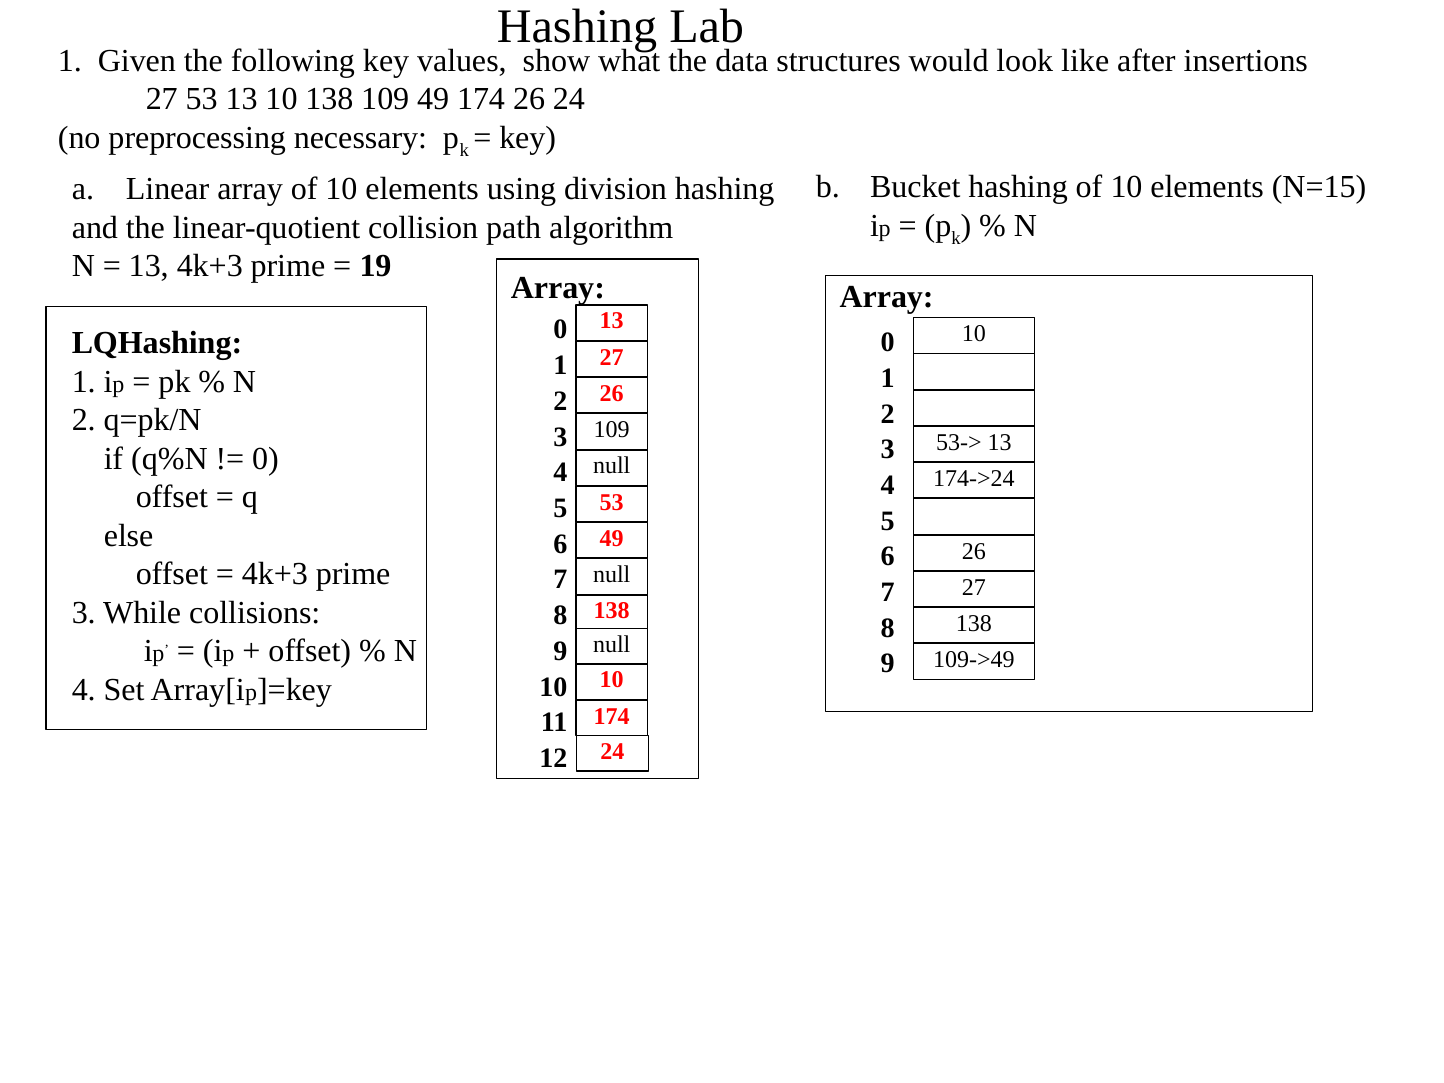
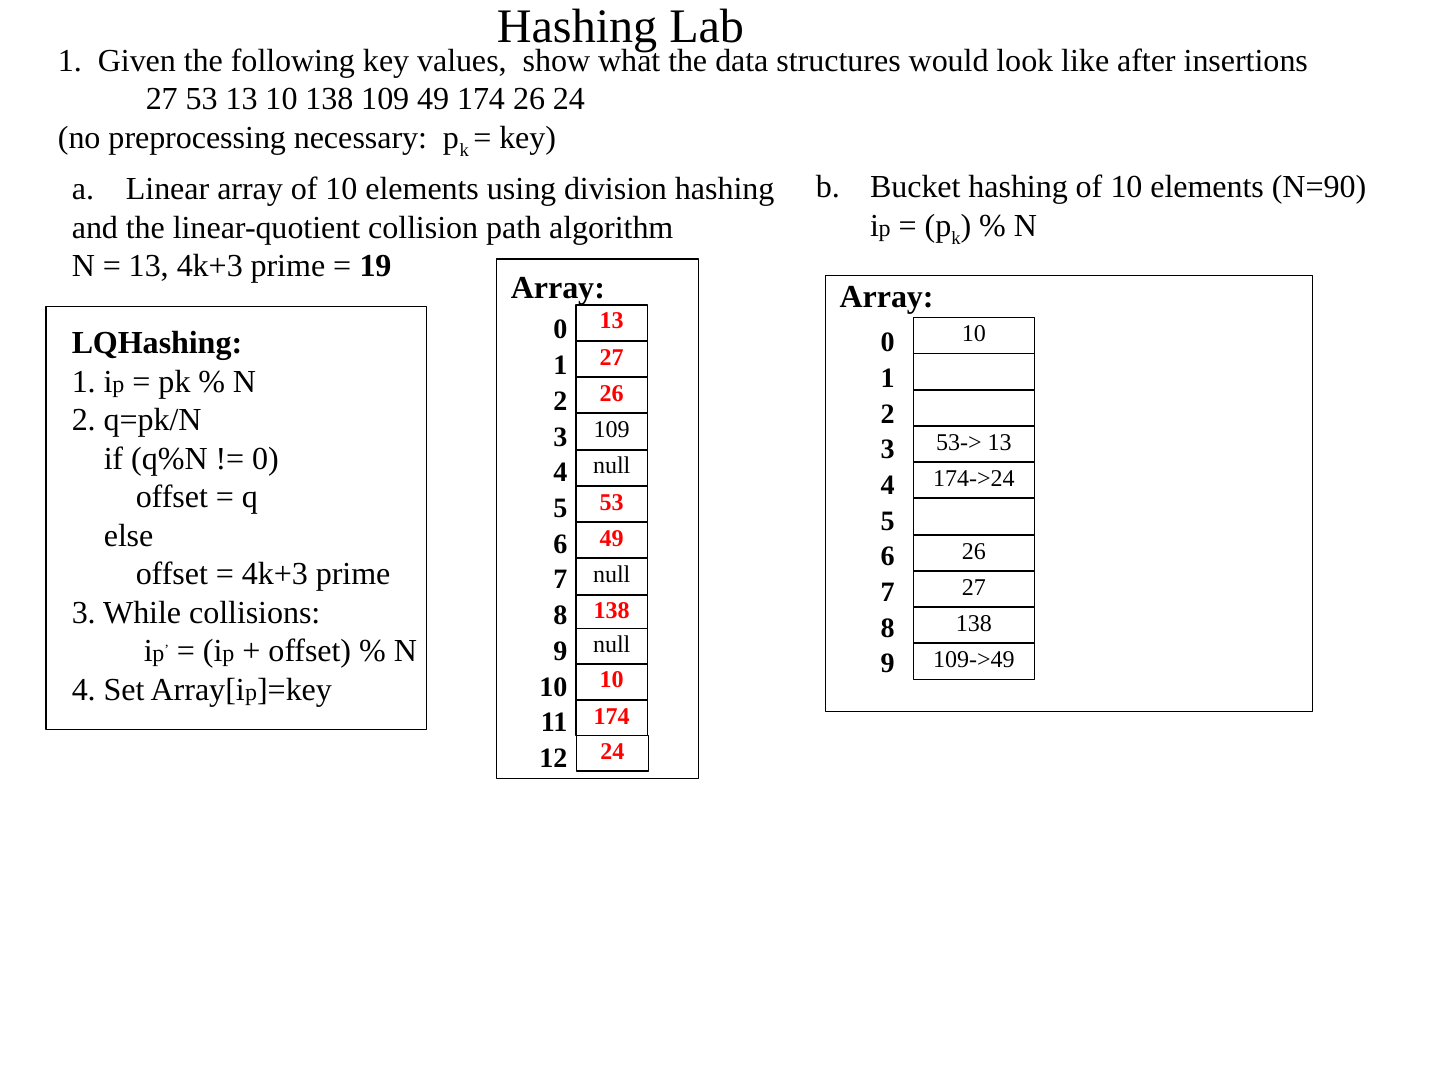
N=15: N=15 -> N=90
